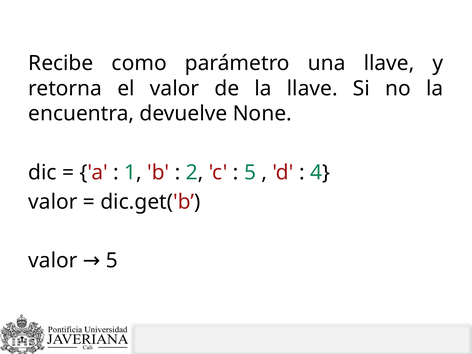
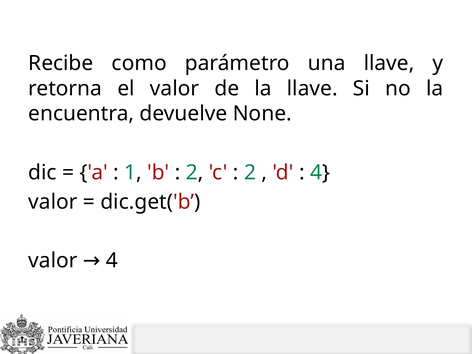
5 at (250, 172): 5 -> 2
valor 5: 5 -> 4
